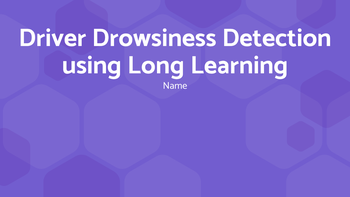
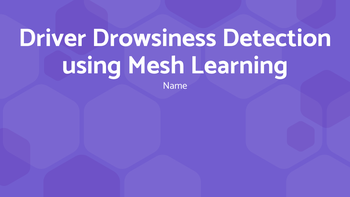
Long: Long -> Mesh
